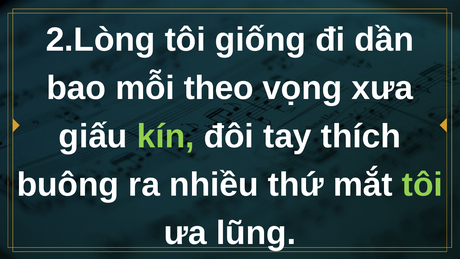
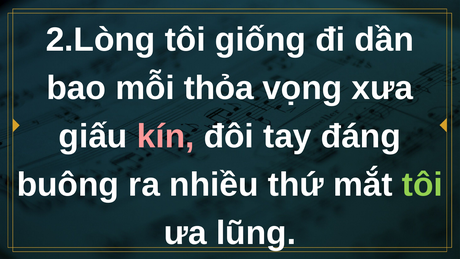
theo: theo -> thỏa
kín colour: light green -> pink
thích: thích -> đáng
